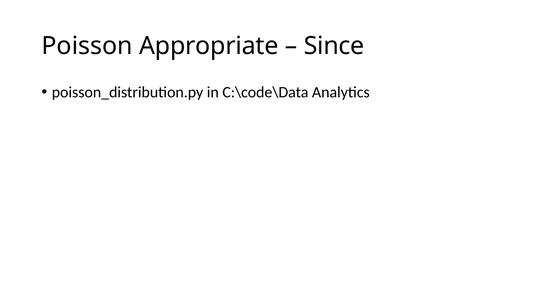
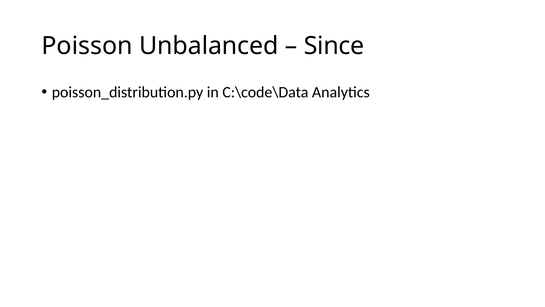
Appropriate: Appropriate -> Unbalanced
